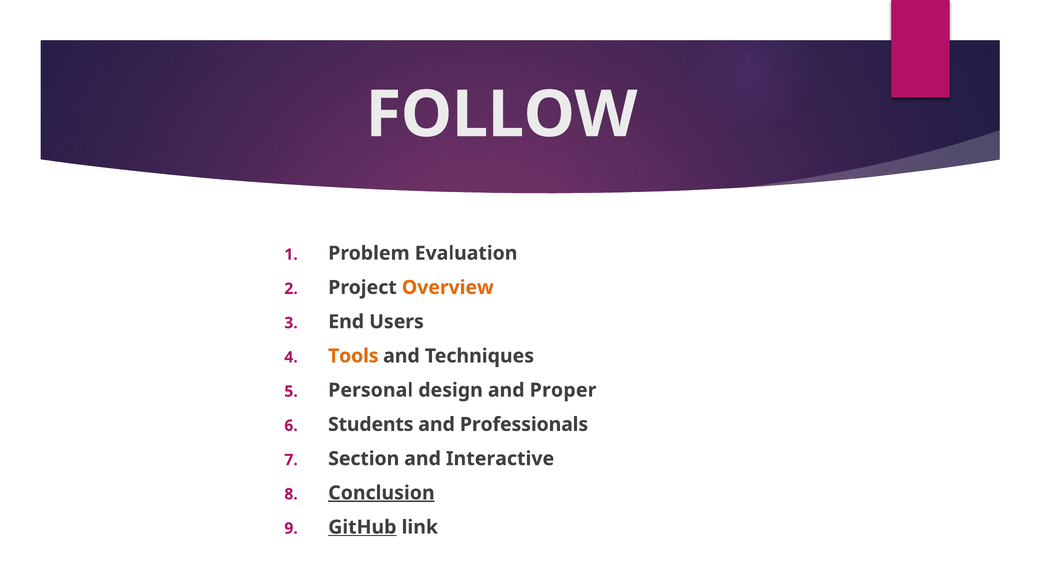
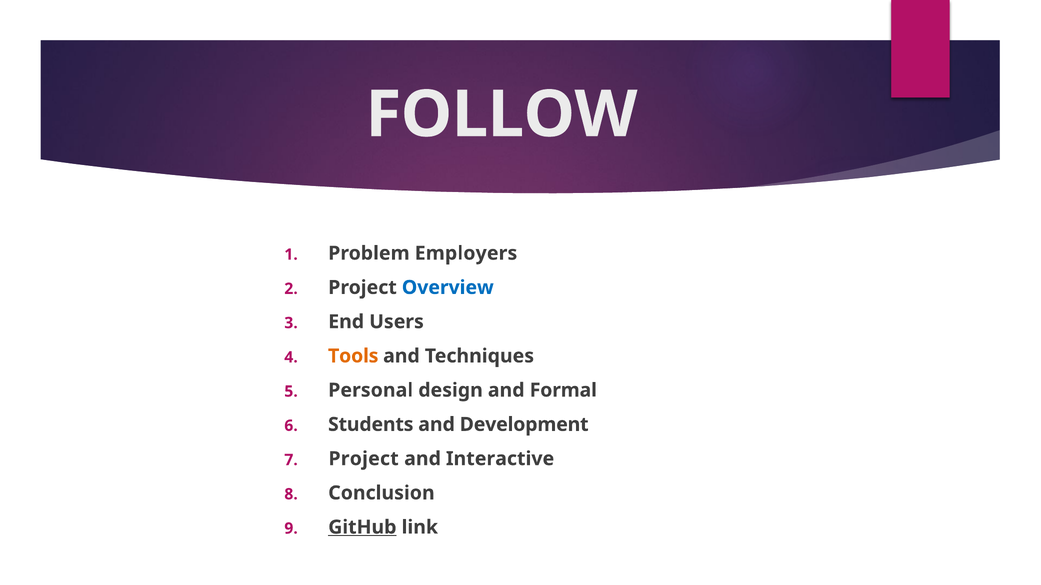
Evaluation: Evaluation -> Employers
Overview colour: orange -> blue
Proper: Proper -> Formal
Professionals: Professionals -> Development
Section at (364, 459): Section -> Project
Conclusion underline: present -> none
